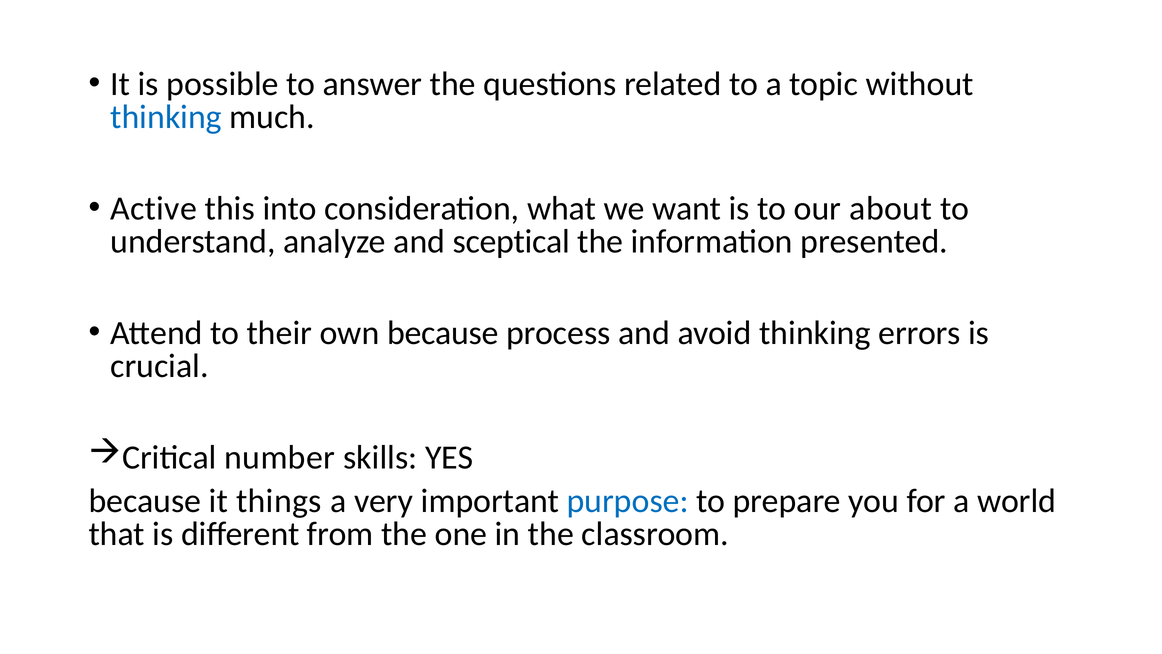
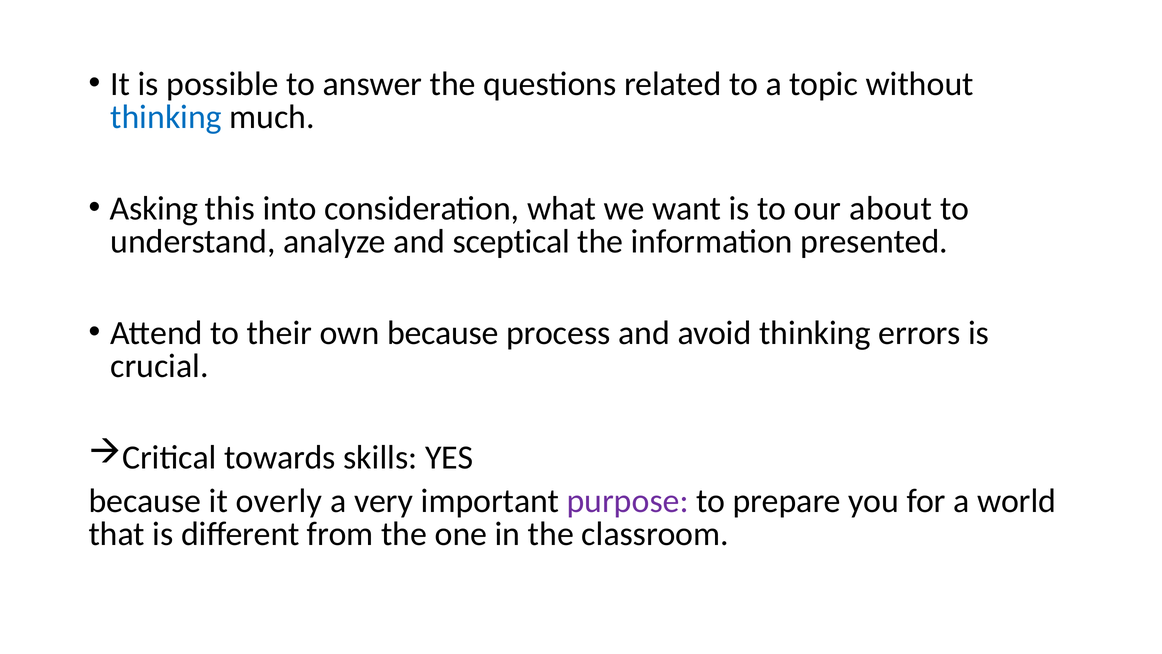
Active: Active -> Asking
number: number -> towards
things: things -> overly
purpose colour: blue -> purple
